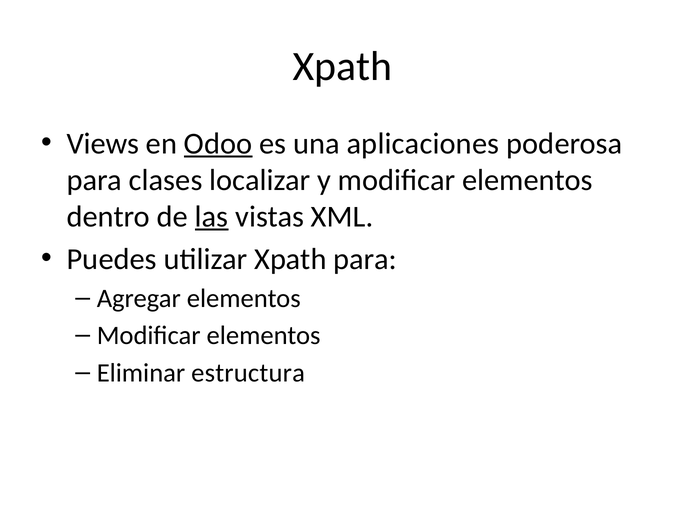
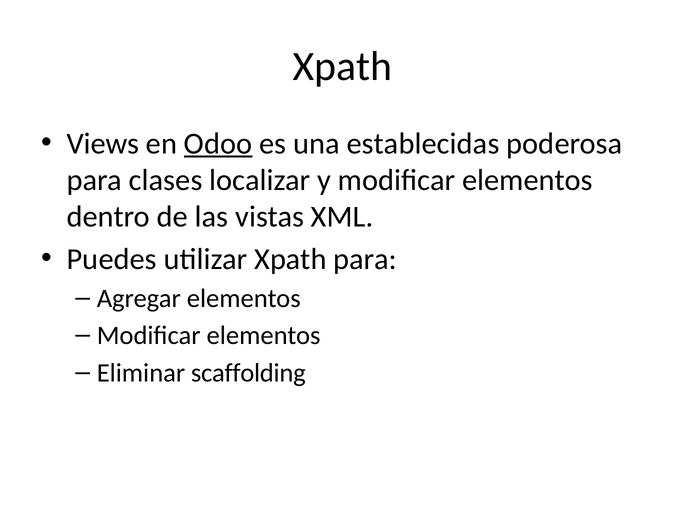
aplicaciones: aplicaciones -> establecidas
las underline: present -> none
estructura: estructura -> scaffolding
